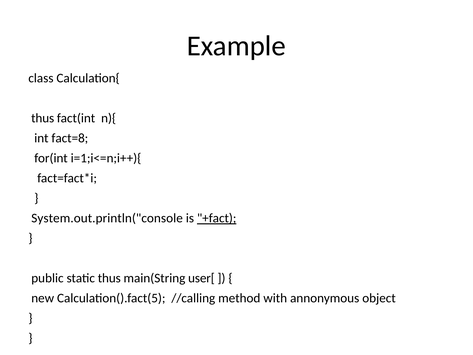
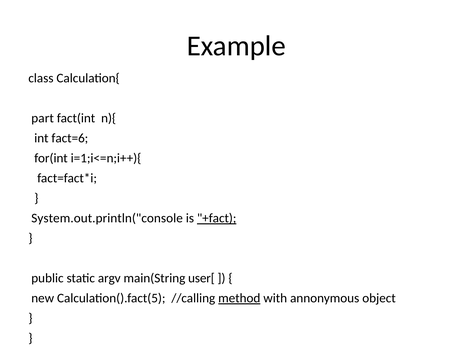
thus at (43, 118): thus -> part
fact=8: fact=8 -> fact=6
static thus: thus -> argv
method underline: none -> present
